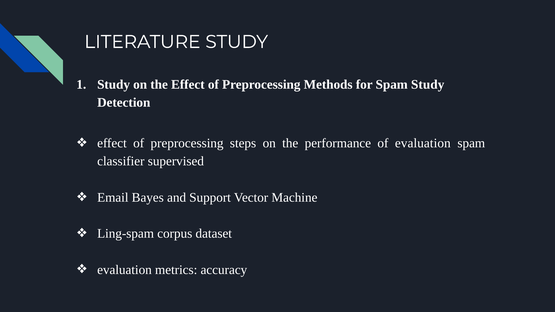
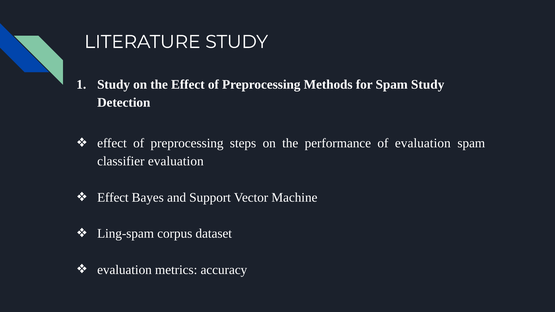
classifier supervised: supervised -> evaluation
Email at (113, 198): Email -> Effect
